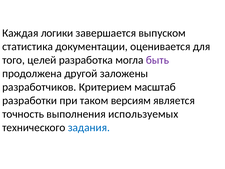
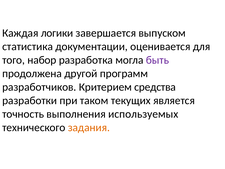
целей: целей -> набор
заложены: заложены -> программ
масштаб: масштаб -> средства
версиям: версиям -> текущих
задания colour: blue -> orange
